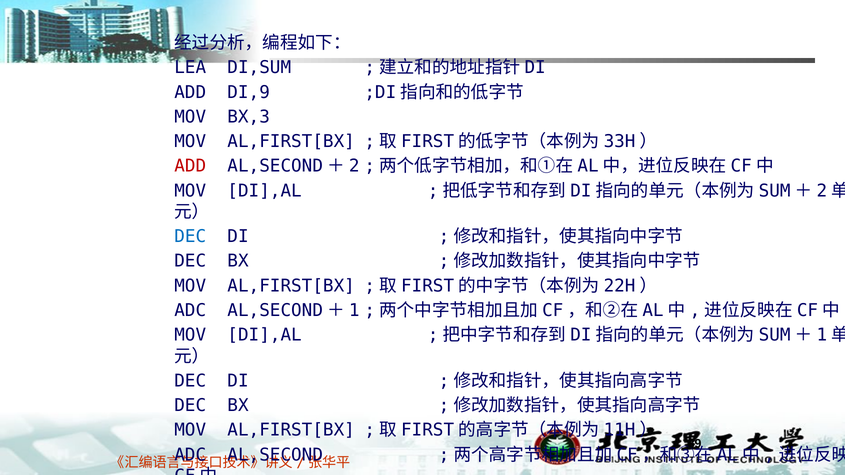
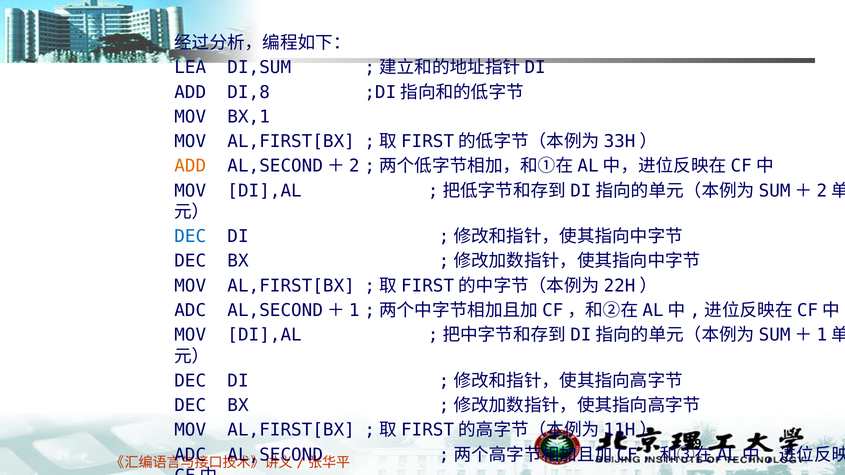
DI,9: DI,9 -> DI,8
BX,3: BX,3 -> BX,1
ADD at (190, 166) colour: red -> orange
